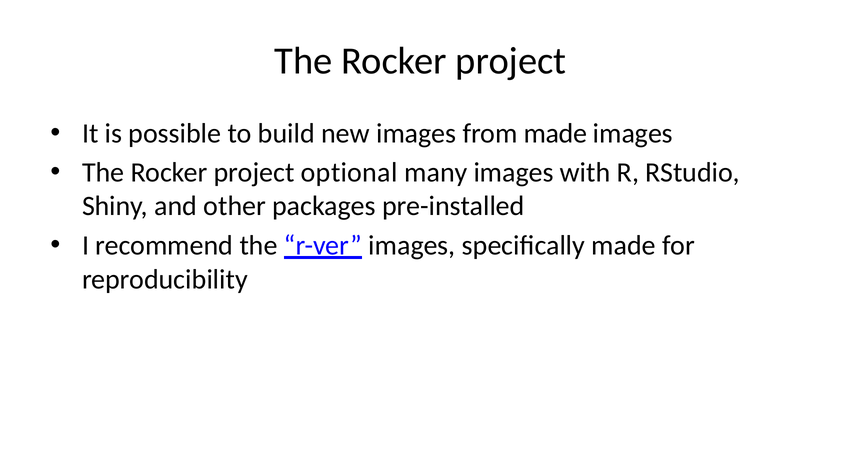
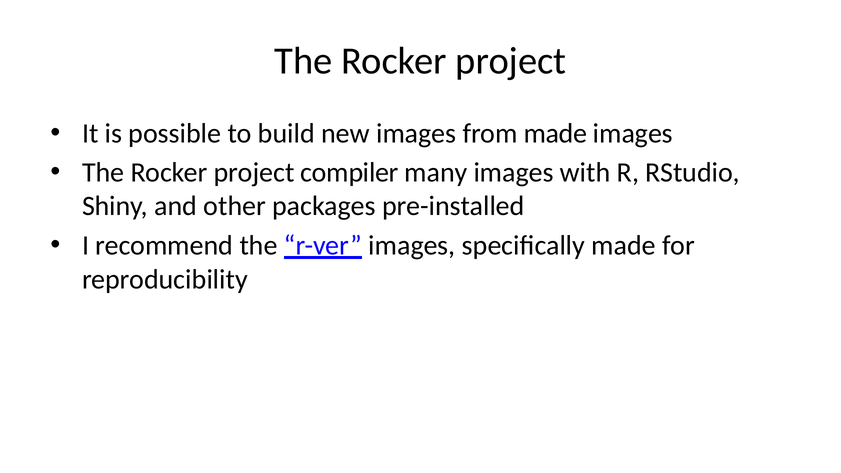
optional: optional -> compiler
